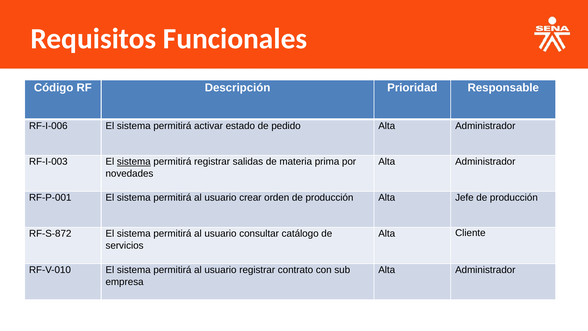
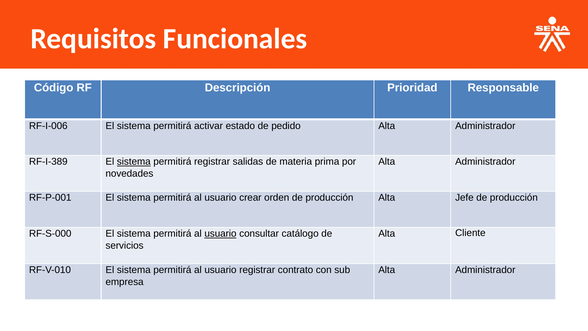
RF-I-003: RF-I-003 -> RF-I-389
RF-S-872: RF-S-872 -> RF-S-000
usuario at (220, 234) underline: none -> present
